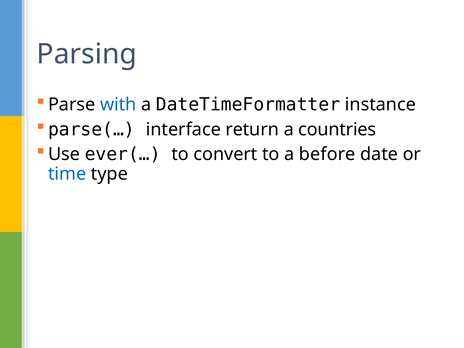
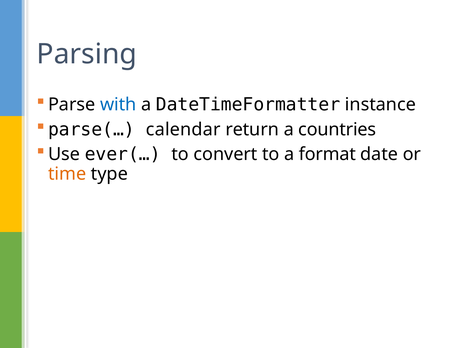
interface: interface -> calendar
before: before -> format
time colour: blue -> orange
